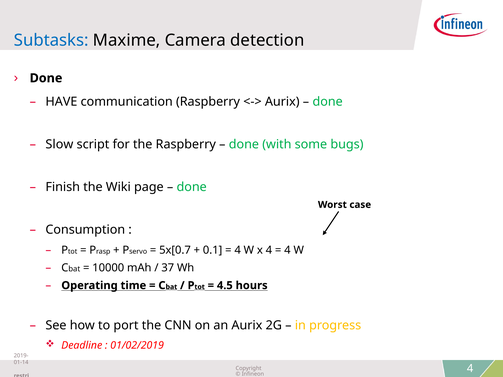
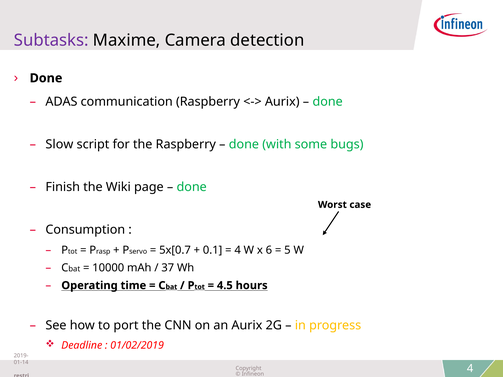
Subtasks colour: blue -> purple
HAVE: HAVE -> ADAS
x 4: 4 -> 6
4 at (287, 250): 4 -> 5
